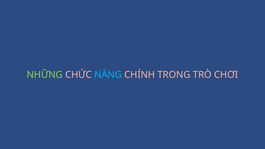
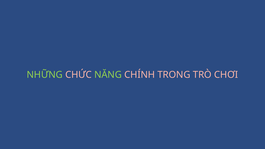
NĂNG colour: light blue -> light green
